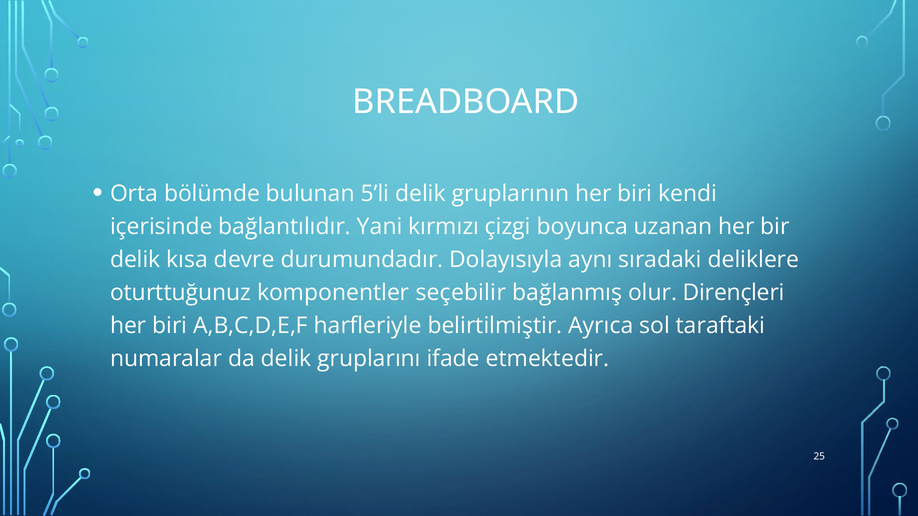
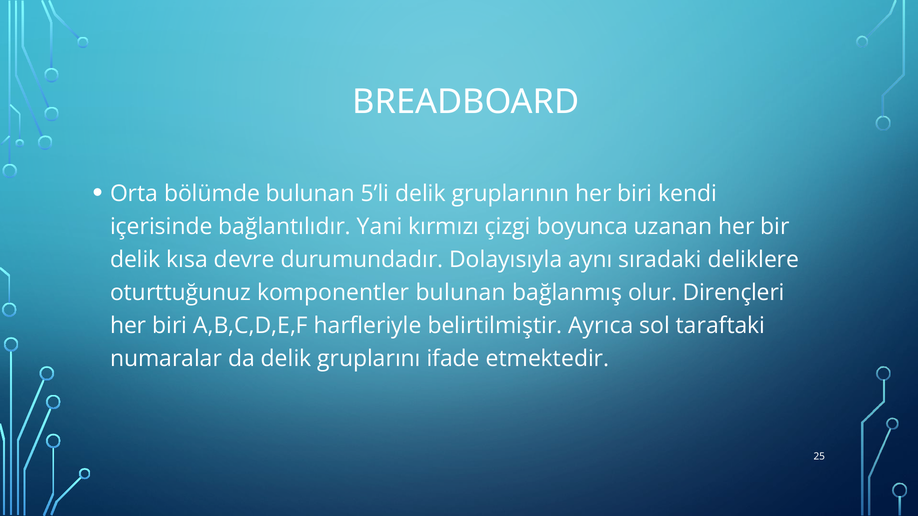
komponentler seçebilir: seçebilir -> bulunan
